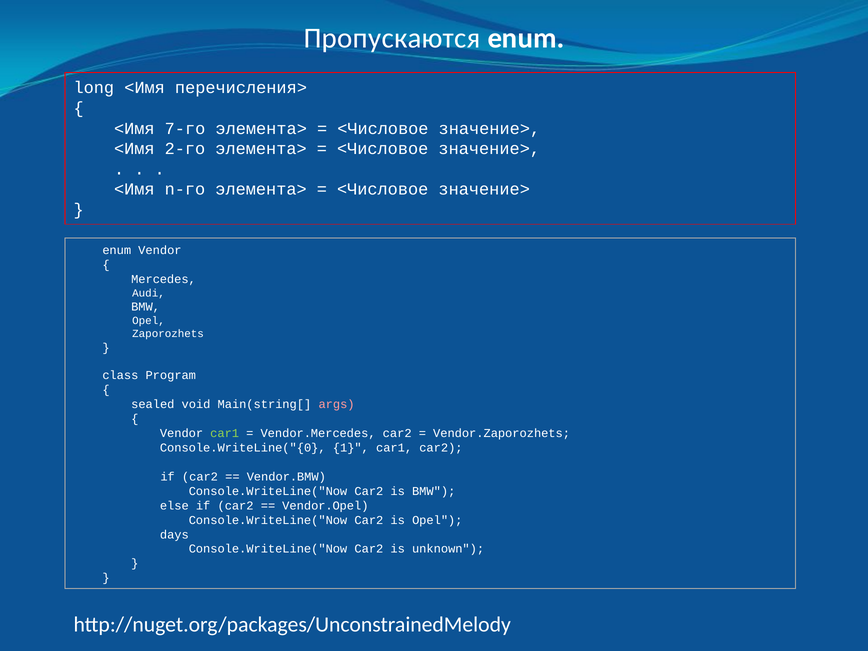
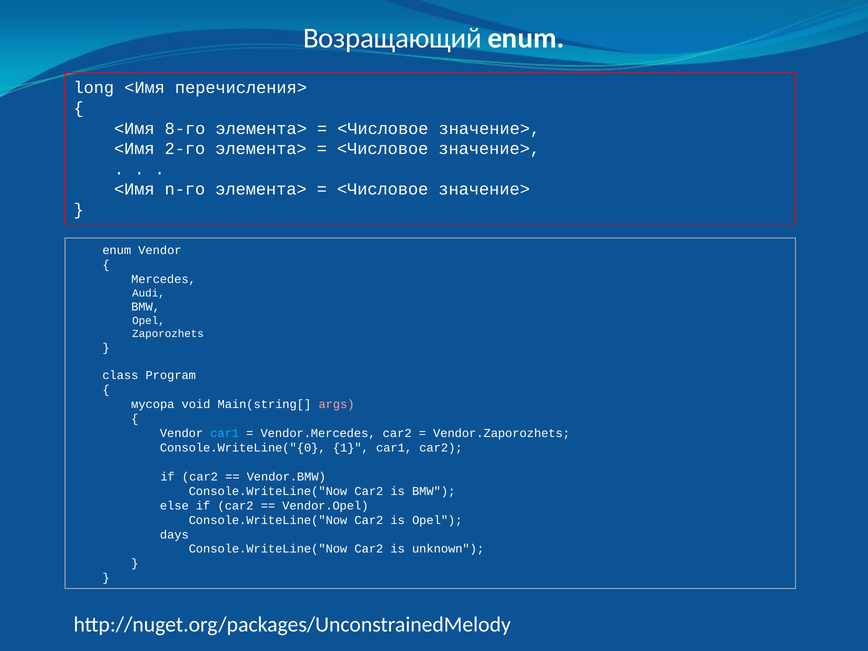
Пропускаются: Пропускаются -> Возращающий
7-го: 7-го -> 8-го
sealed: sealed -> мусора
car1 at (225, 433) colour: light green -> light blue
